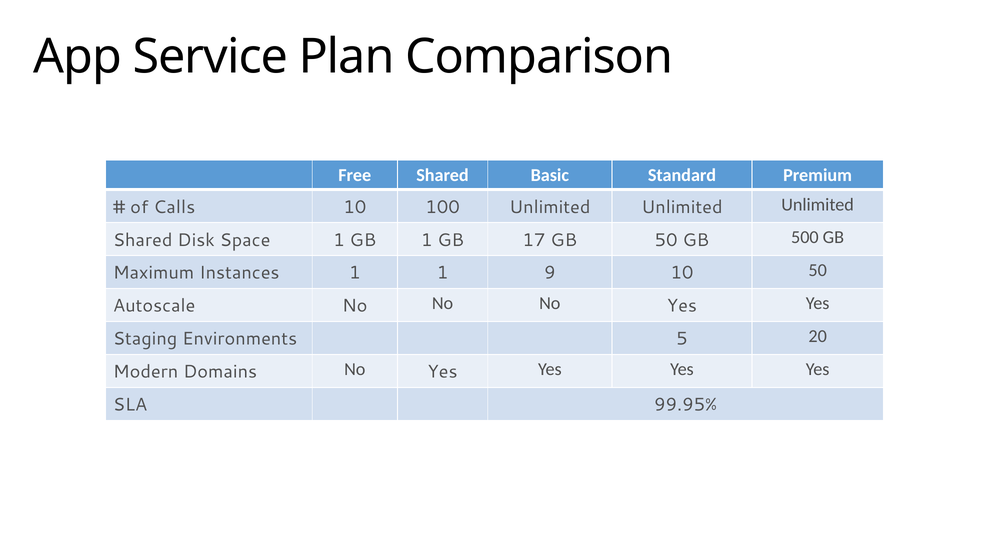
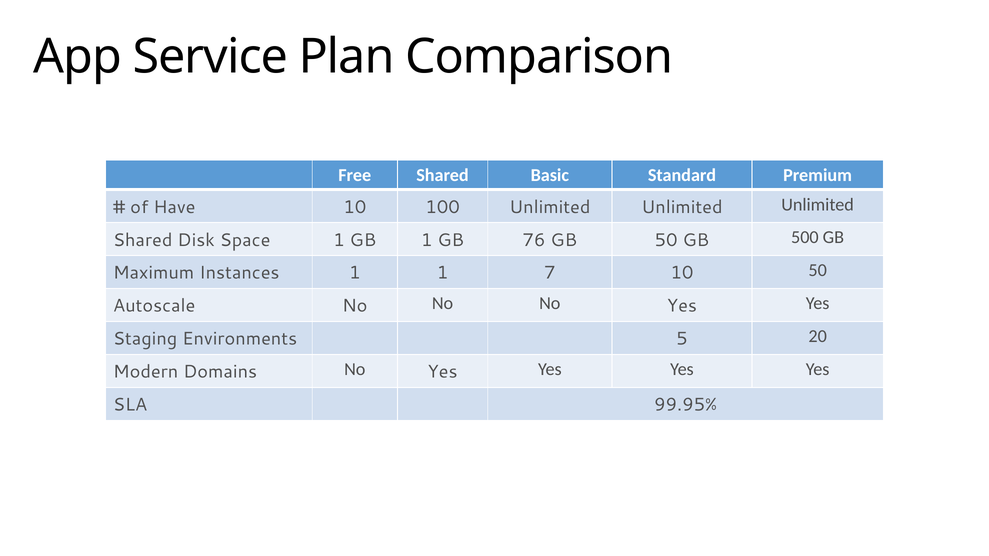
Calls: Calls -> Have
17: 17 -> 76
9: 9 -> 7
